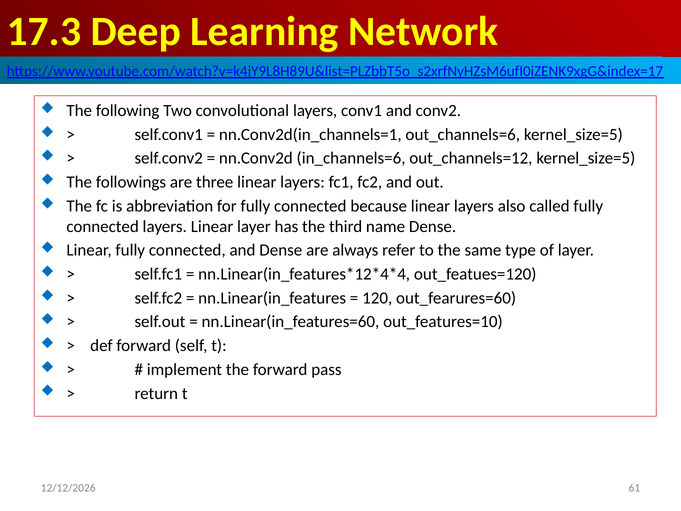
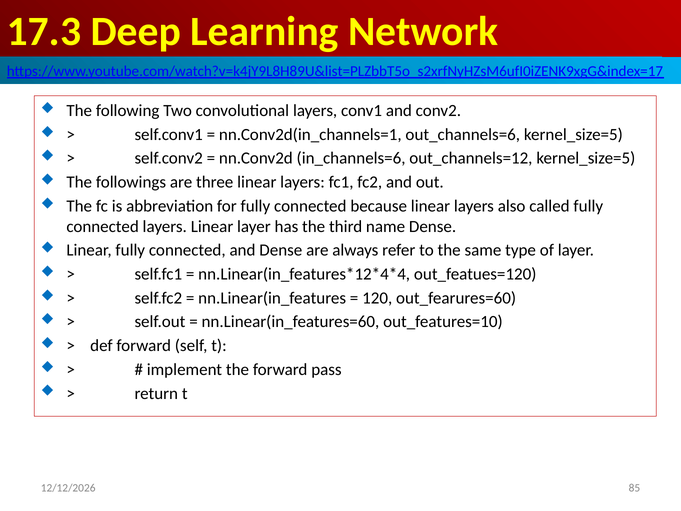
61: 61 -> 85
